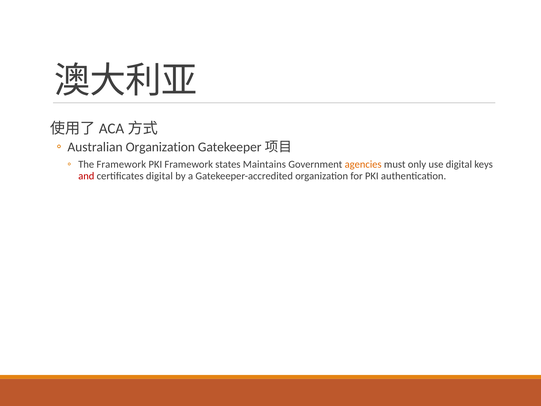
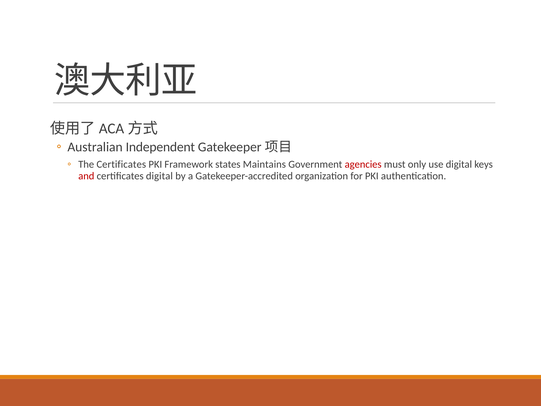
Australian Organization: Organization -> Independent
The Framework: Framework -> Certificates
agencies colour: orange -> red
